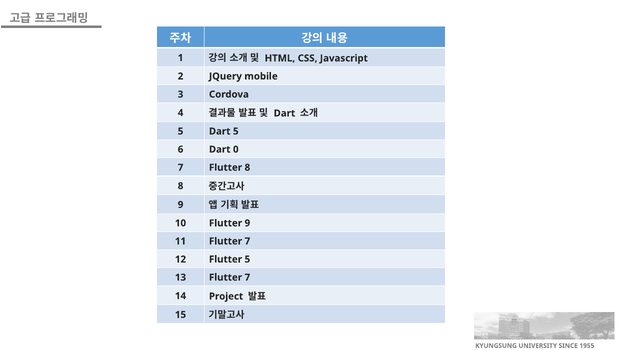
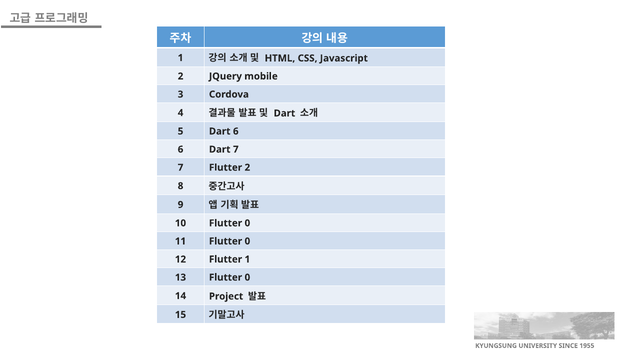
Dart 5: 5 -> 6
Dart 0: 0 -> 7
Flutter 8: 8 -> 2
10 Flutter 9: 9 -> 0
11 Flutter 7: 7 -> 0
Flutter 5: 5 -> 1
13 Flutter 7: 7 -> 0
